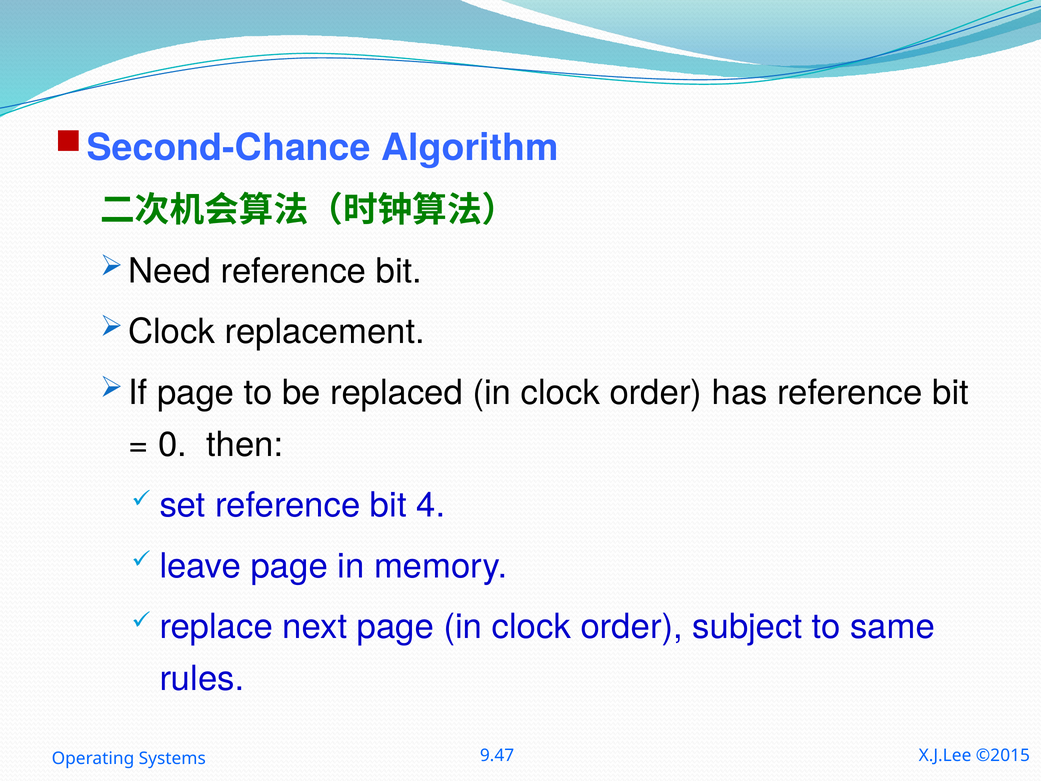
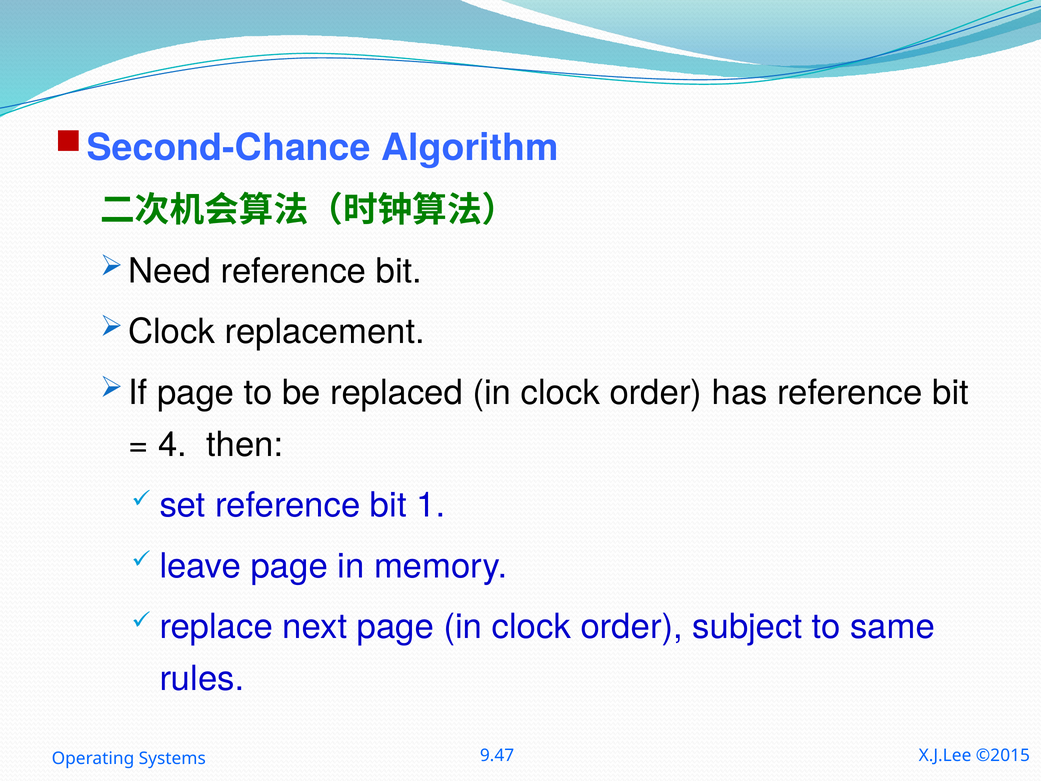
0: 0 -> 4
4: 4 -> 1
